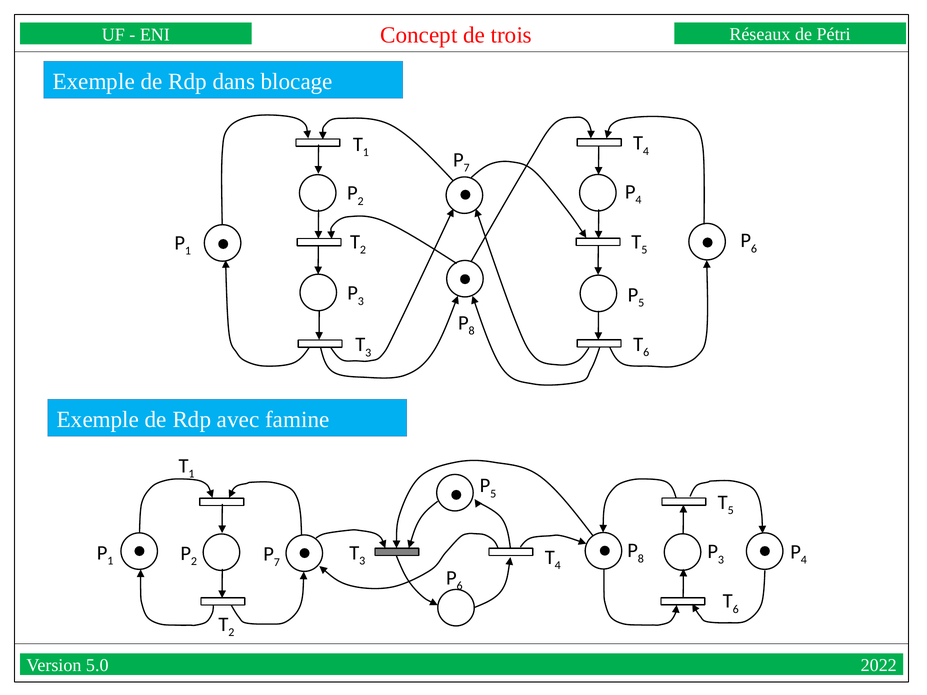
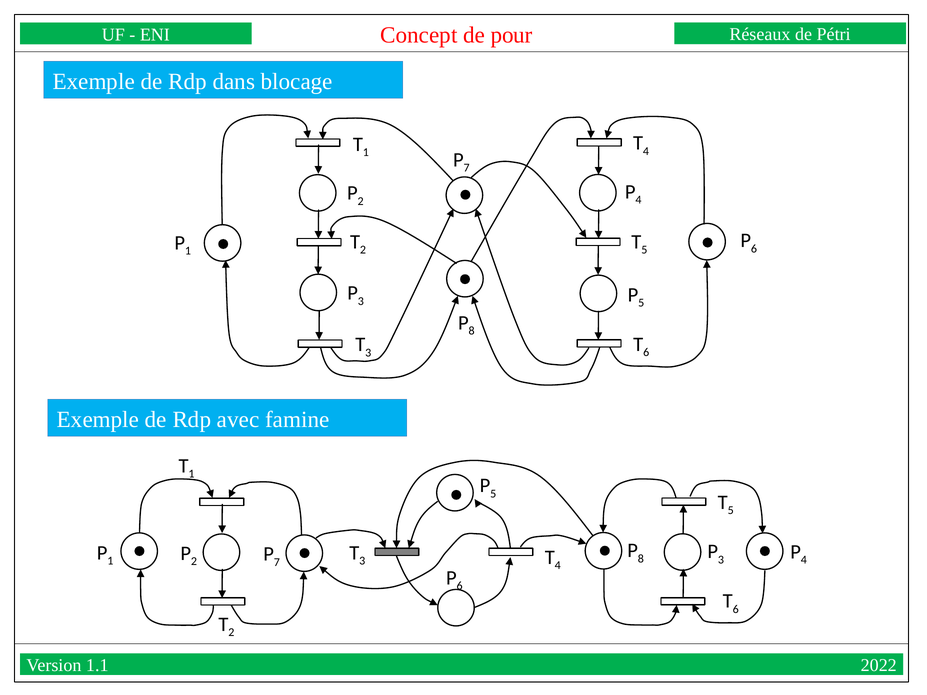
trois: trois -> pour
5.0: 5.0 -> 1.1
